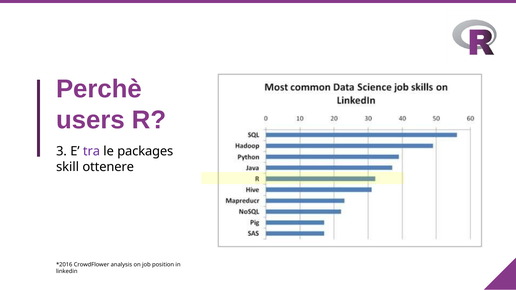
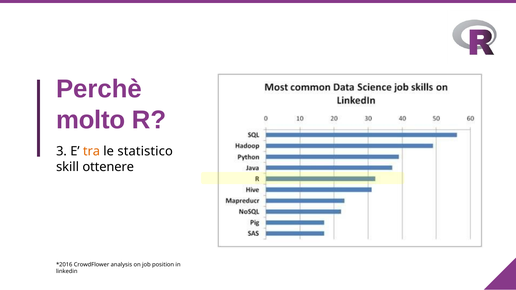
users: users -> molto
tra colour: purple -> orange
packages: packages -> statistico
